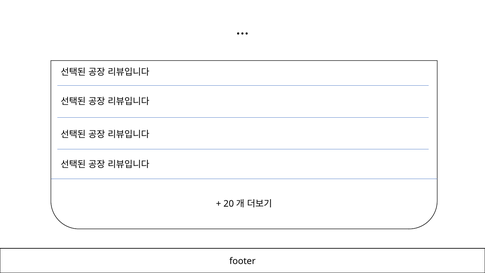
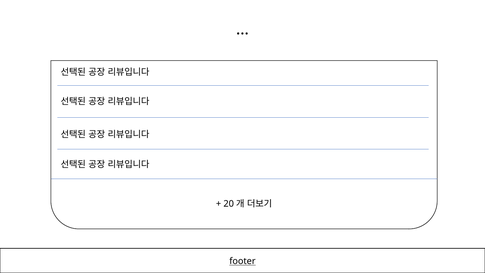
footer underline: none -> present
